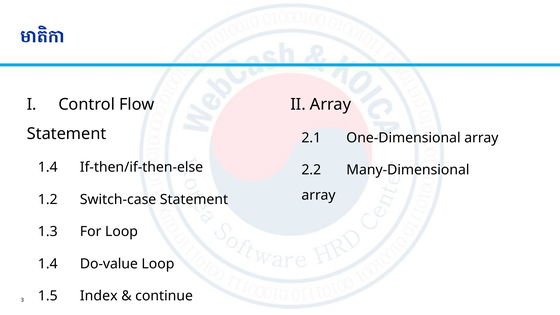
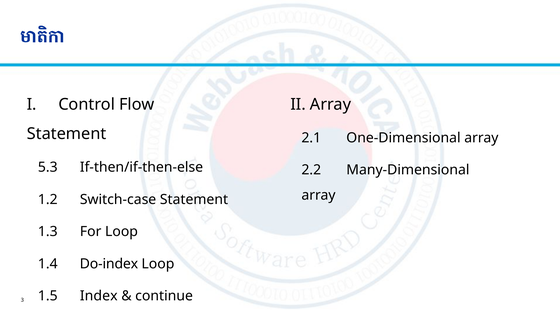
1.4 at (48, 167): 1.4 -> 5.3
Do-value: Do-value -> Do-index
